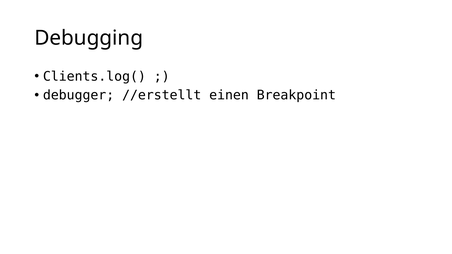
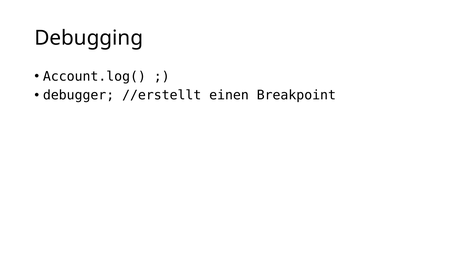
Clients.log(: Clients.log( -> Account.log(
